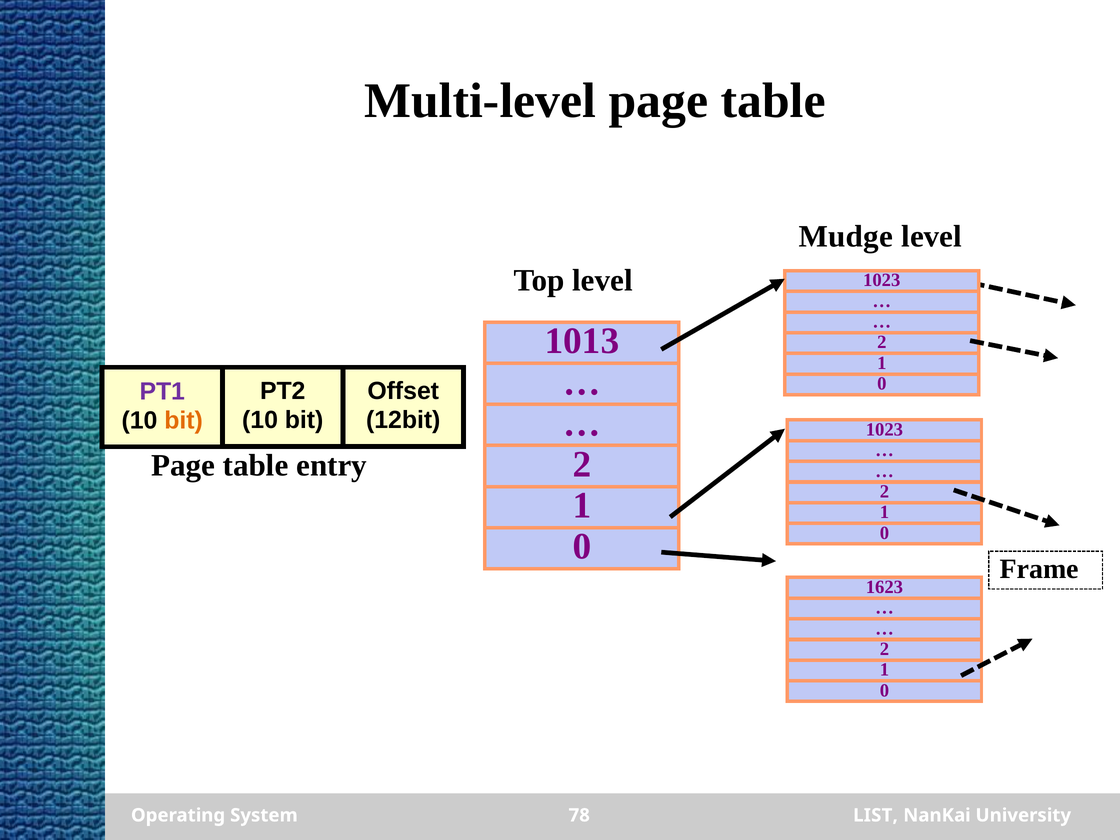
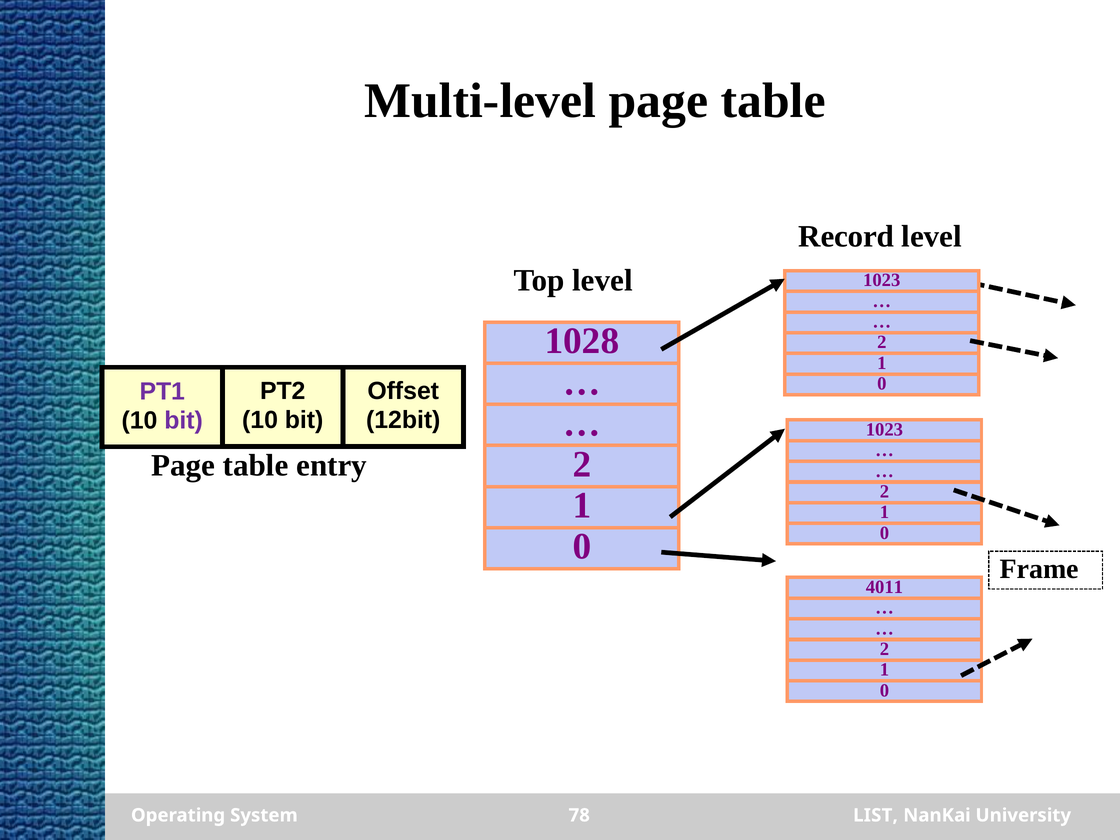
Mudge: Mudge -> Record
1013: 1013 -> 1028
bit at (184, 420) colour: orange -> purple
1623: 1623 -> 4011
